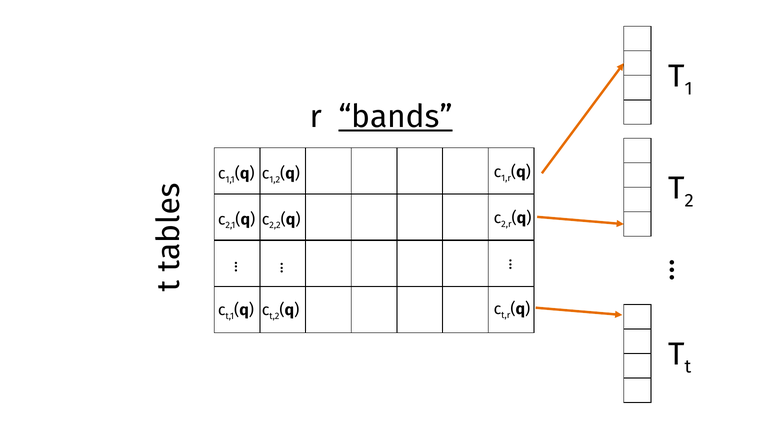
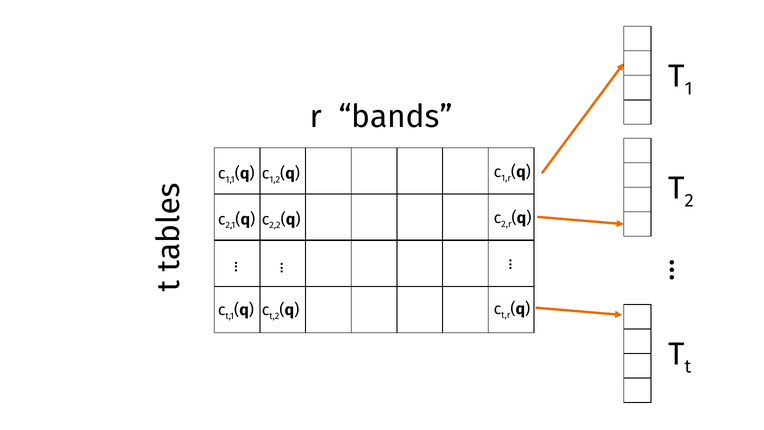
bands underline: present -> none
